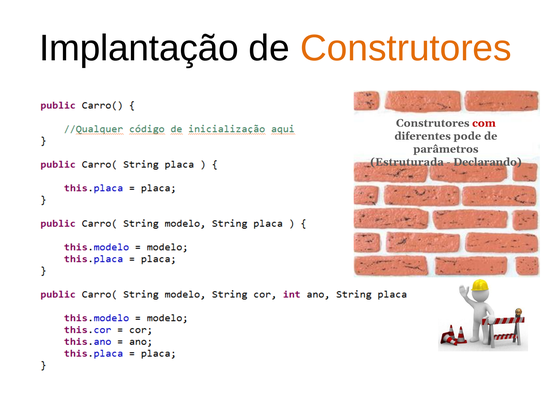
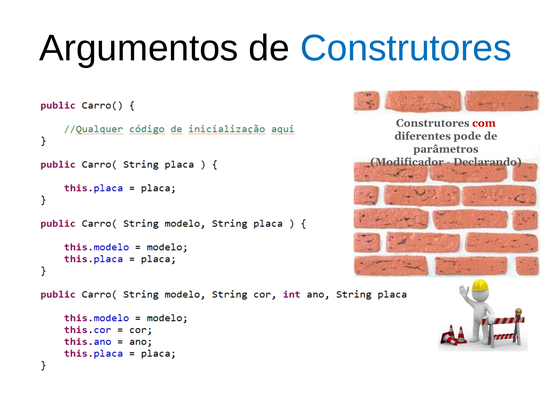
Implantação: Implantação -> Argumentos
Construtores at (406, 48) colour: orange -> blue
Estruturada: Estruturada -> Modificador
